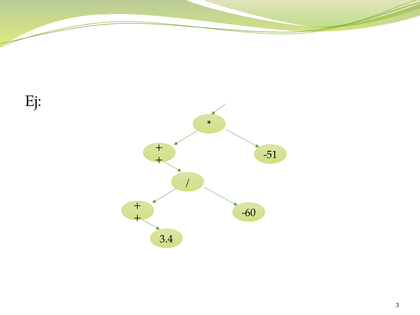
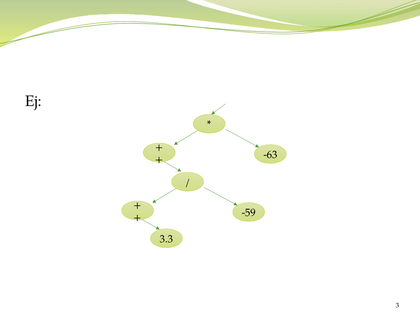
-51: -51 -> -63
-60: -60 -> -59
3.4: 3.4 -> 3.3
